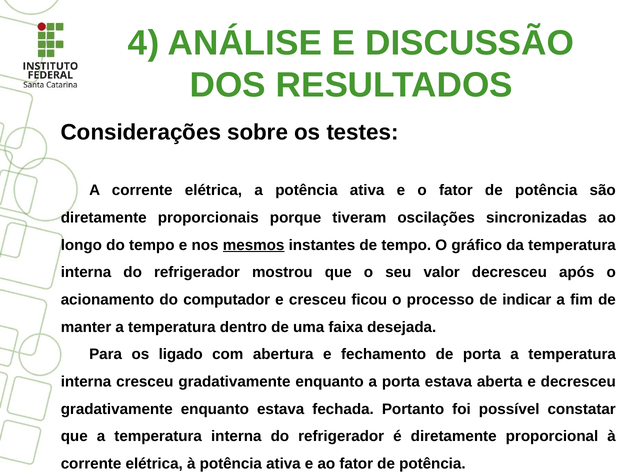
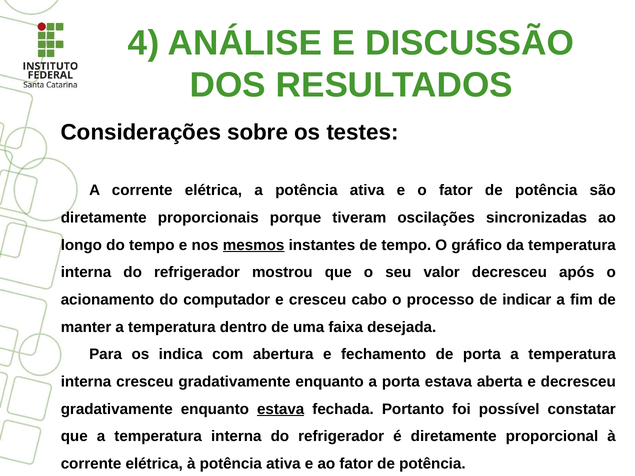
ficou: ficou -> cabo
ligado: ligado -> indica
estava at (281, 409) underline: none -> present
